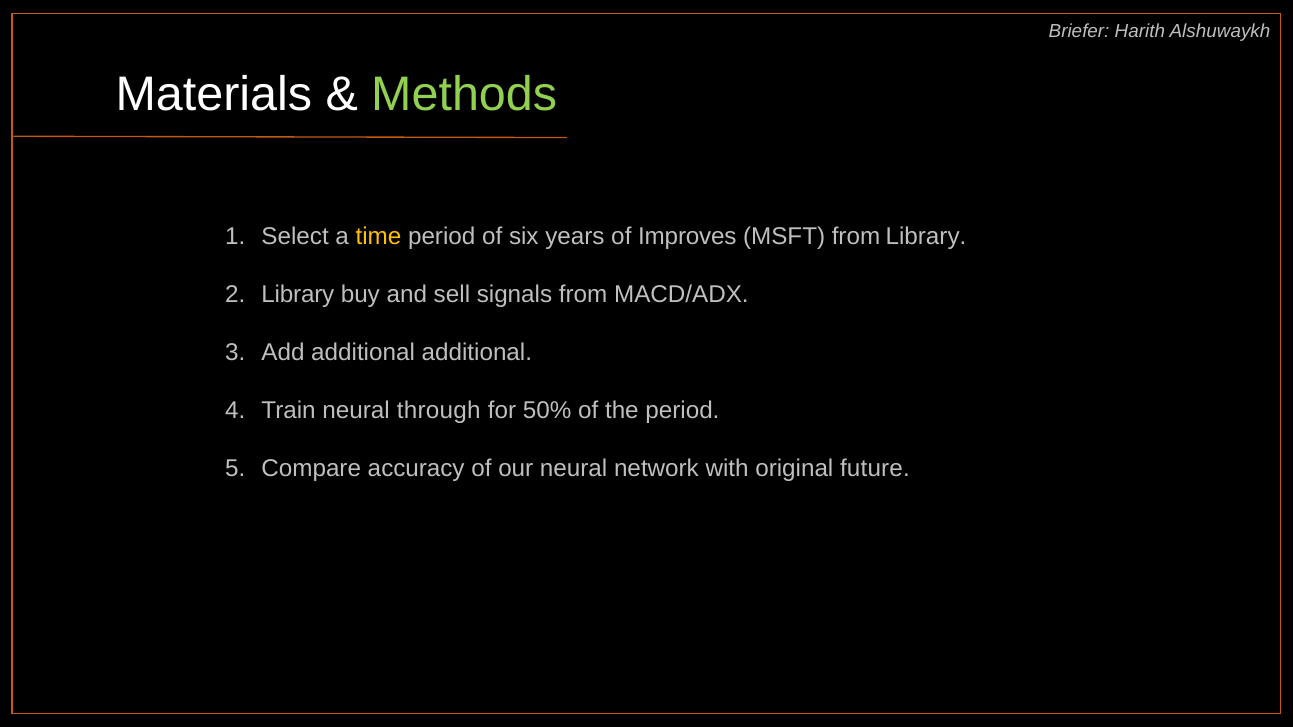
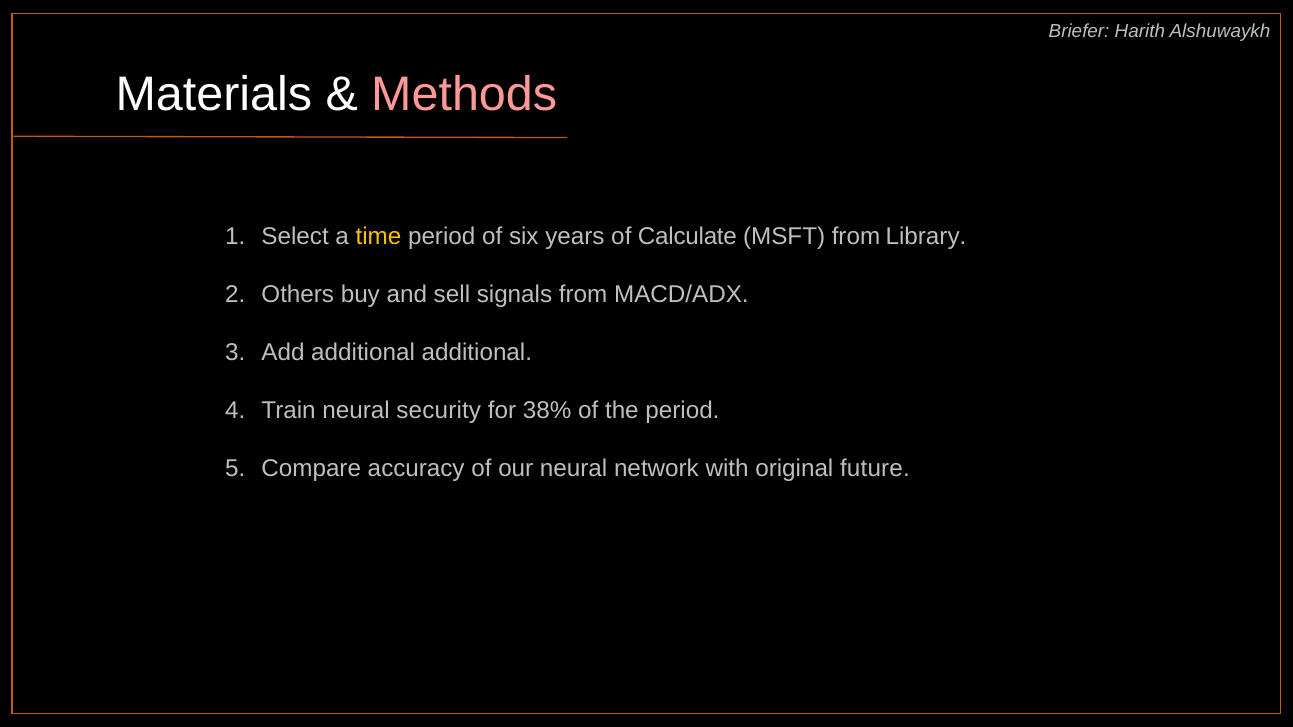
Methods colour: light green -> pink
Improves: Improves -> Calculate
Library at (298, 295): Library -> Others
through: through -> security
50%: 50% -> 38%
